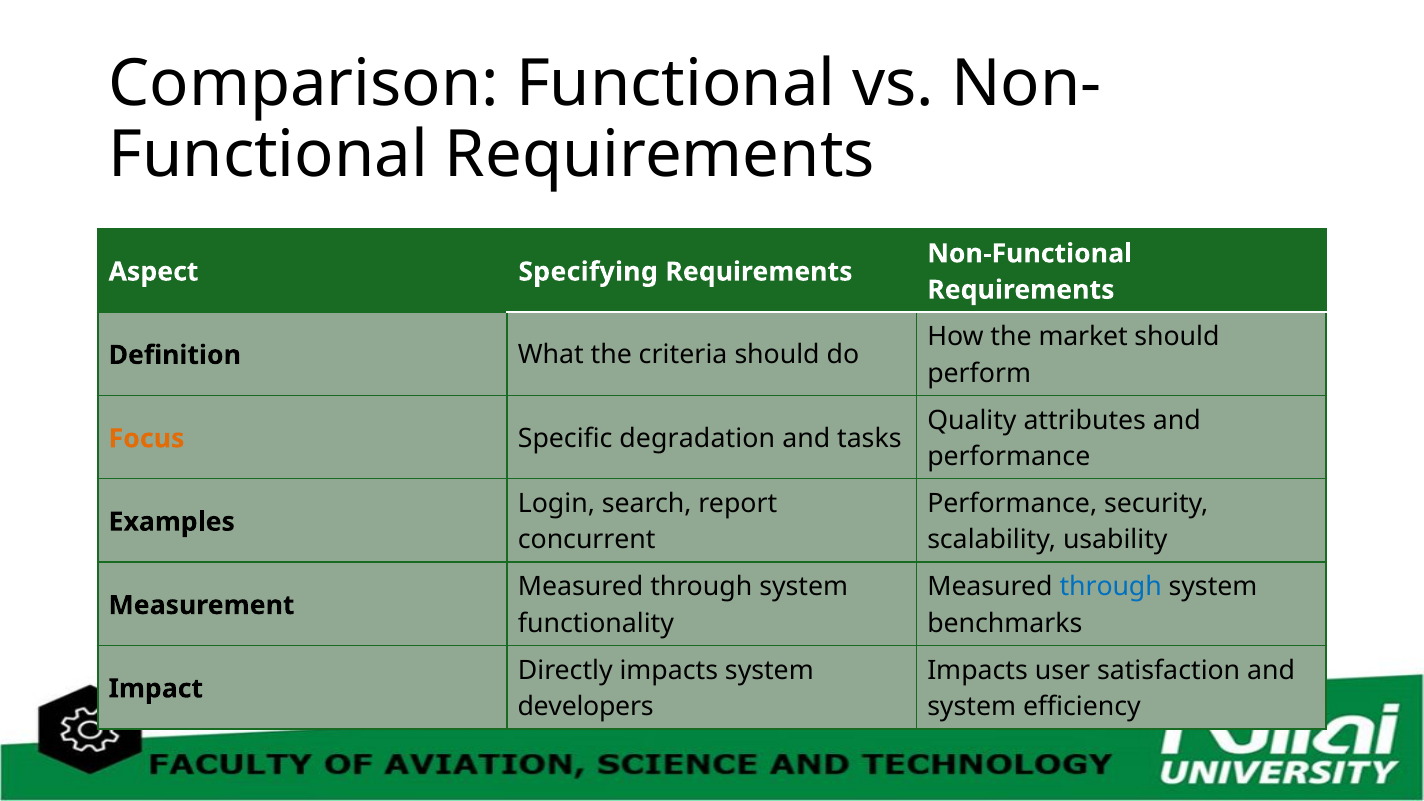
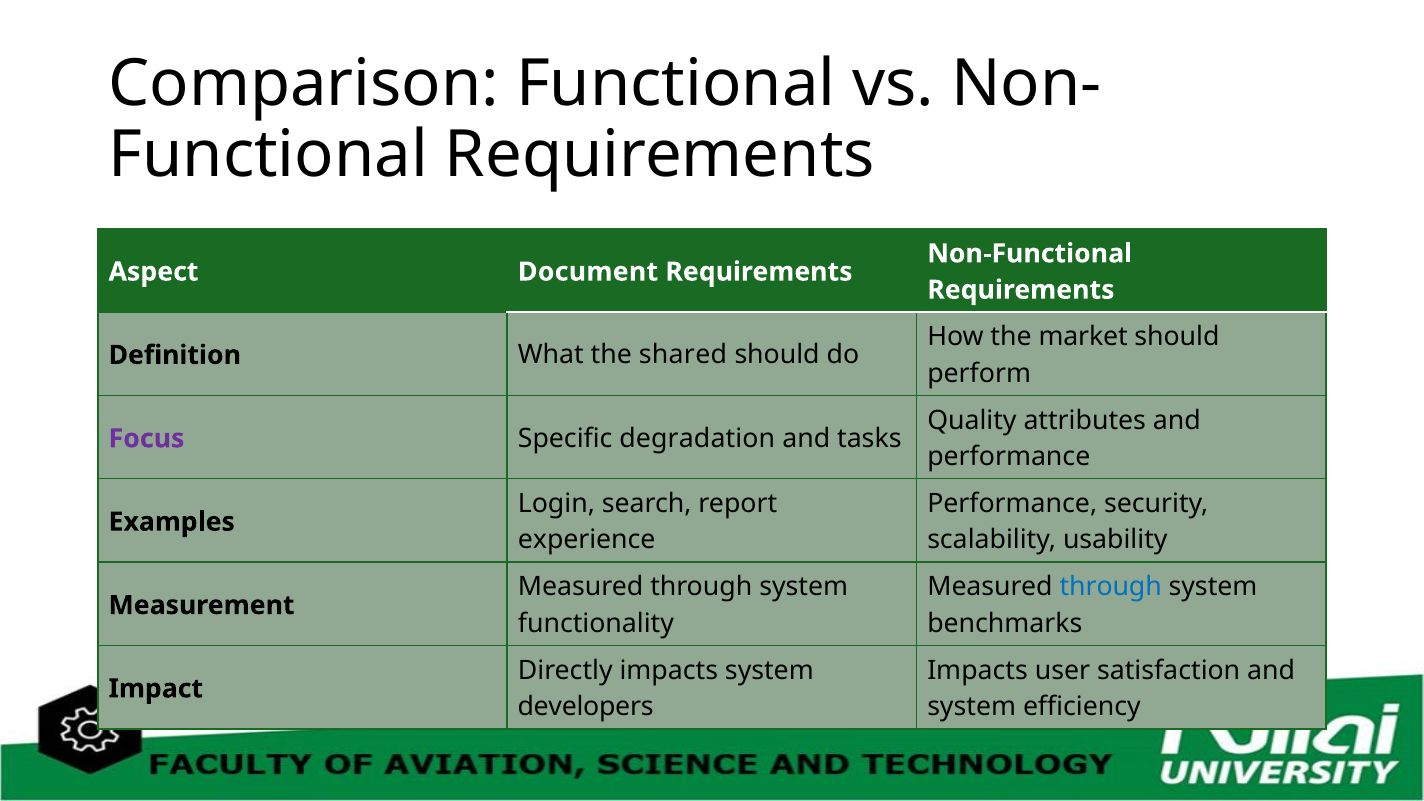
Specifying: Specifying -> Document
criteria: criteria -> shared
Focus colour: orange -> purple
concurrent: concurrent -> experience
